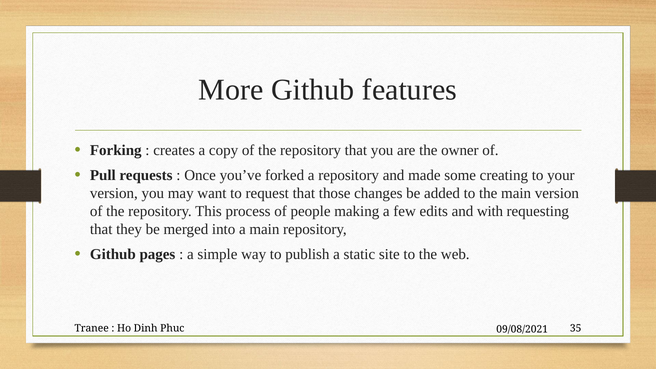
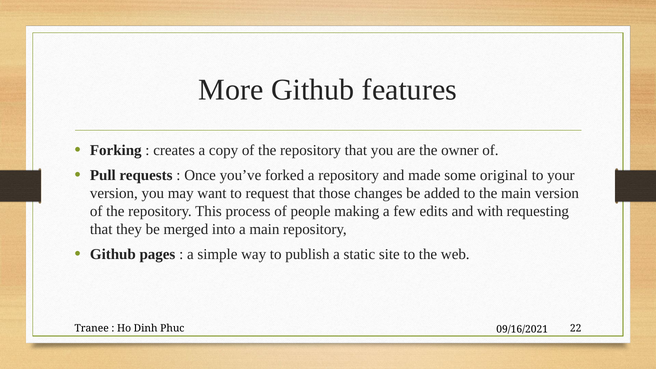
creating: creating -> original
35: 35 -> 22
09/08/2021: 09/08/2021 -> 09/16/2021
